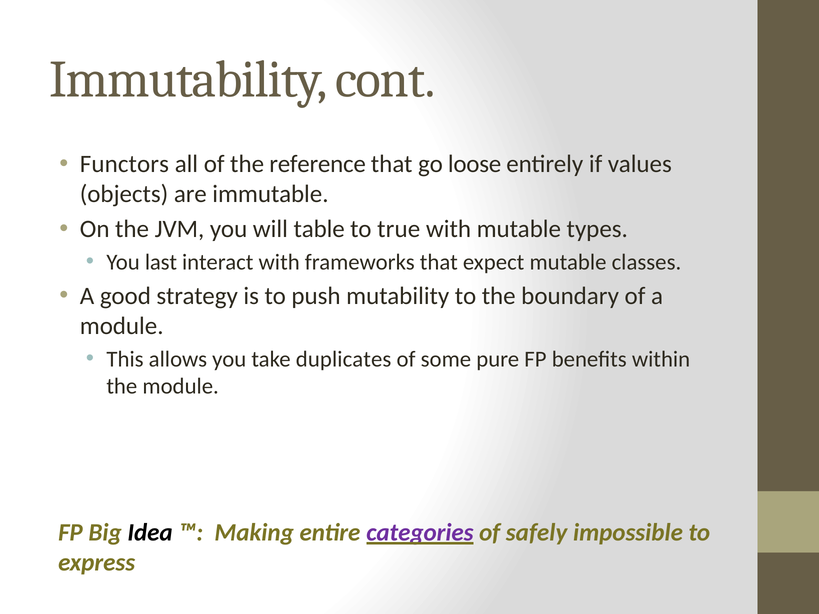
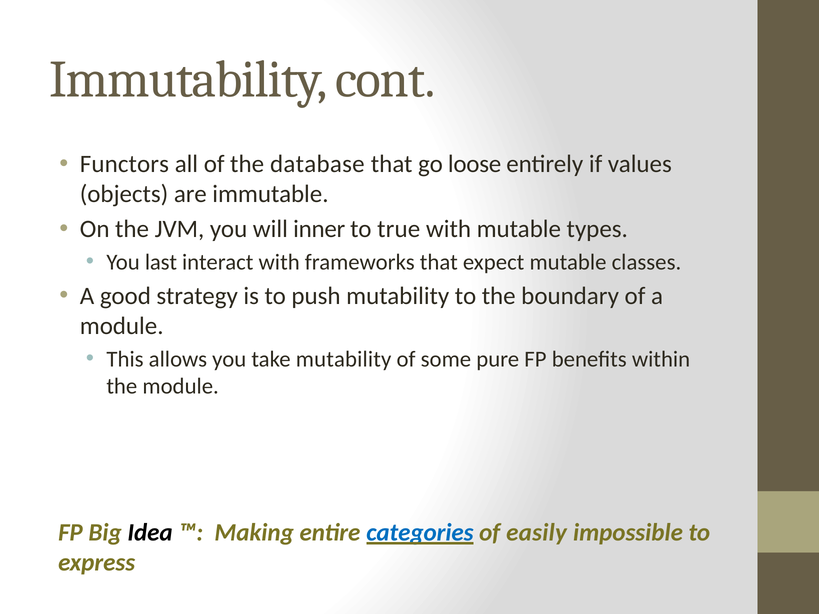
reference: reference -> database
table: table -> inner
take duplicates: duplicates -> mutability
categories colour: purple -> blue
safely: safely -> easily
